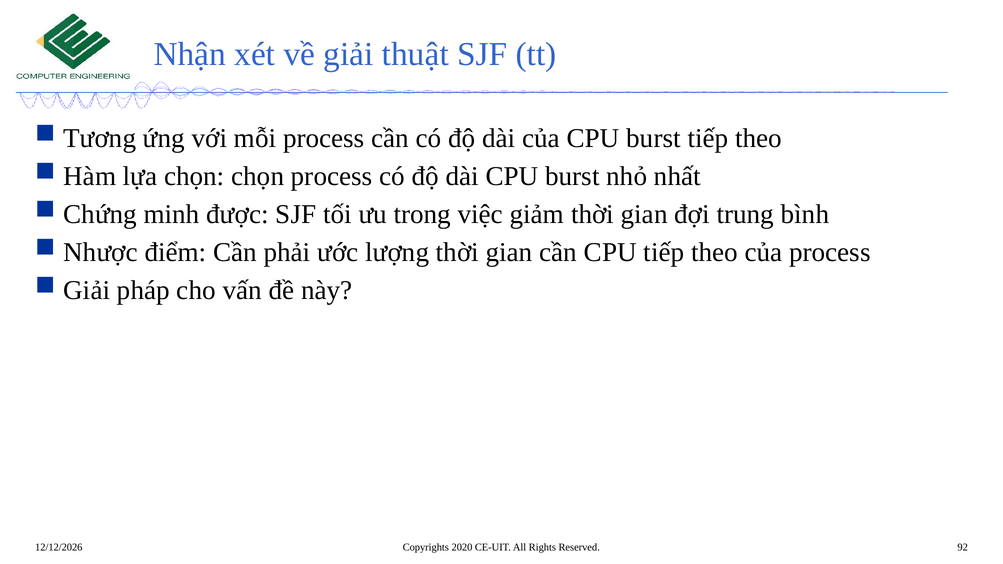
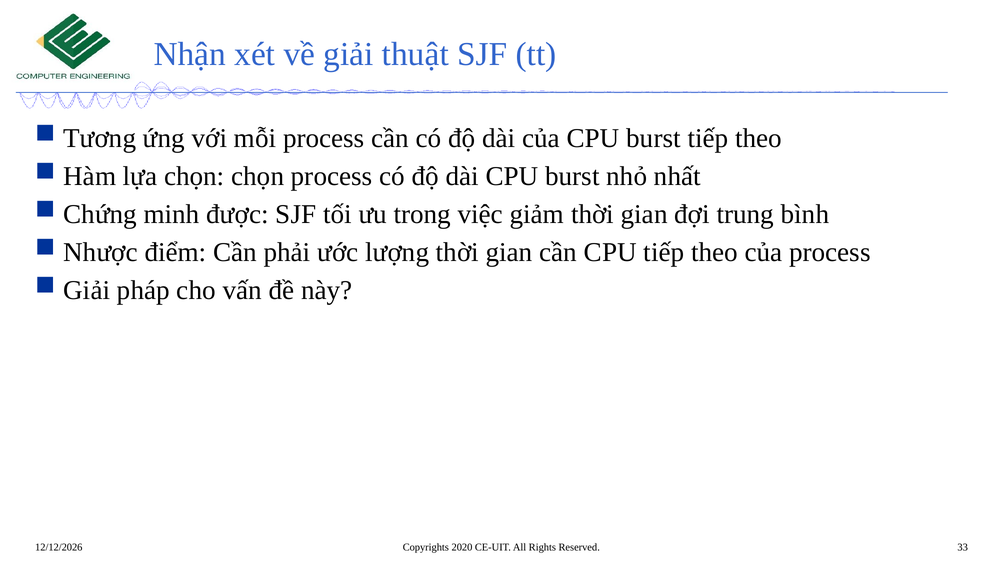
92: 92 -> 33
